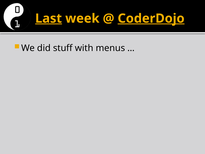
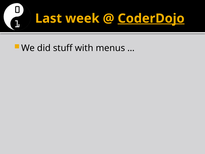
Last underline: present -> none
